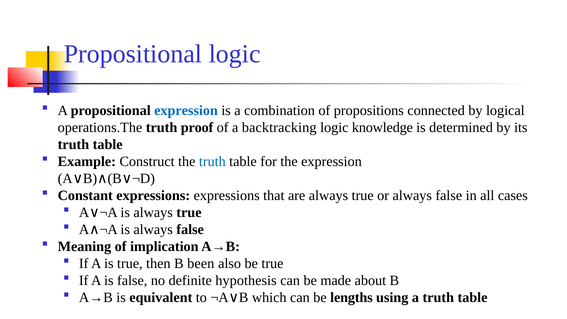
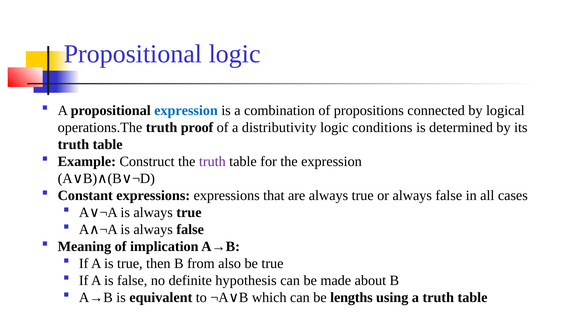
backtracking: backtracking -> distributivity
knowledge: knowledge -> conditions
truth at (212, 161) colour: blue -> purple
been: been -> from
